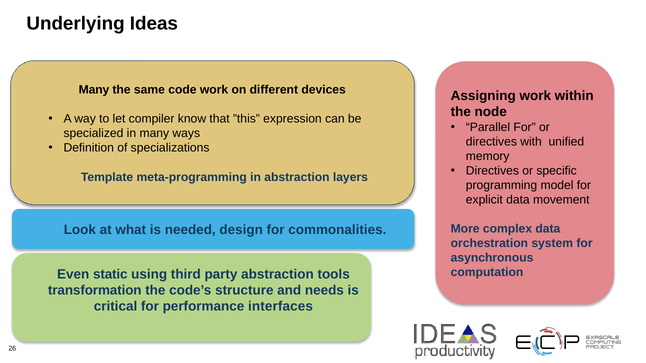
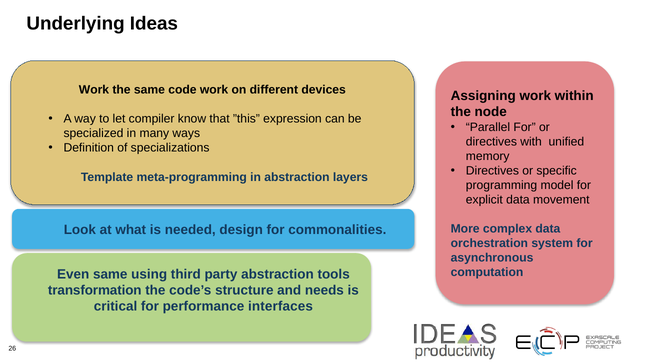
Many at (94, 90): Many -> Work
Even static: static -> same
